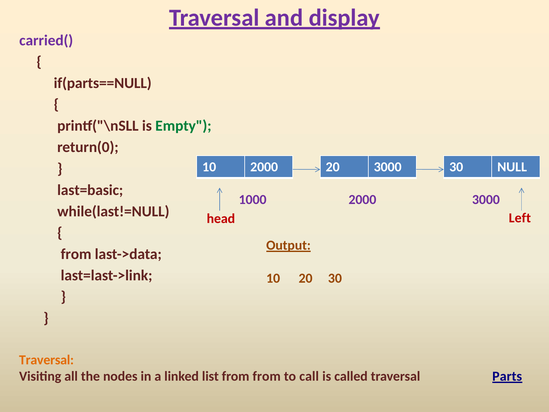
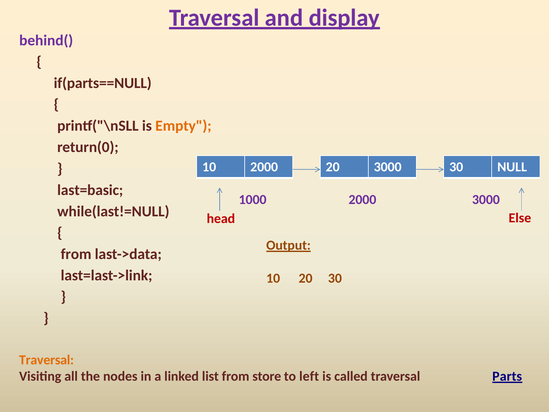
carried(: carried( -> behind(
Empty colour: green -> orange
Left: Left -> Else
from from: from -> store
call: call -> left
